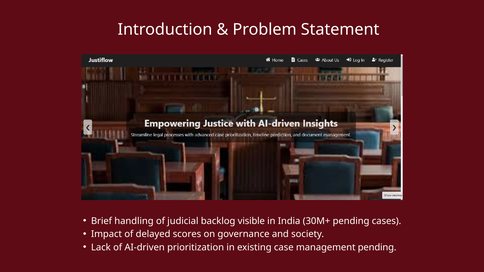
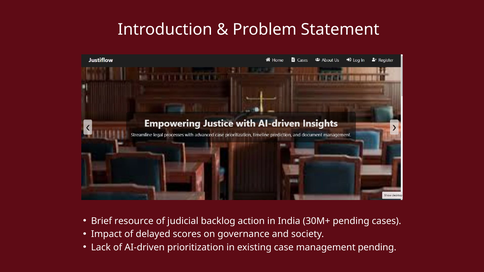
handling: handling -> resource
visible: visible -> action
